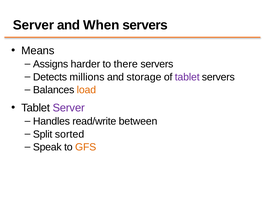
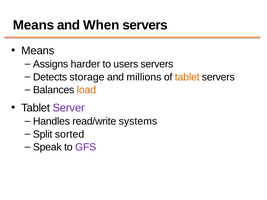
Server at (34, 25): Server -> Means
there: there -> users
millions: millions -> storage
storage: storage -> millions
tablet at (187, 77) colour: purple -> orange
between: between -> systems
GFS colour: orange -> purple
